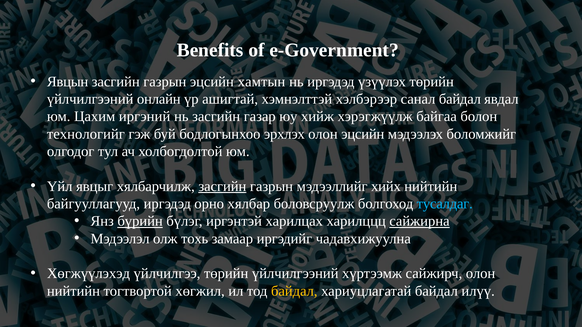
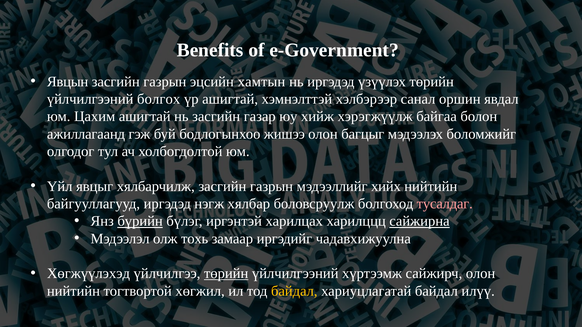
онлайн: онлайн -> болгох
санал байдал: байдал -> оршин
Цахим иргэний: иргэний -> ашигтай
технологийг: технологийг -> ажиллагаанд
эрхлэх: эрхлэх -> жишээ
олон эцсийн: эцсийн -> багцыг
засгийн at (222, 186) underline: present -> none
орно: орно -> нэгж
тусалдаг colour: light blue -> pink
төрийн at (226, 274) underline: none -> present
